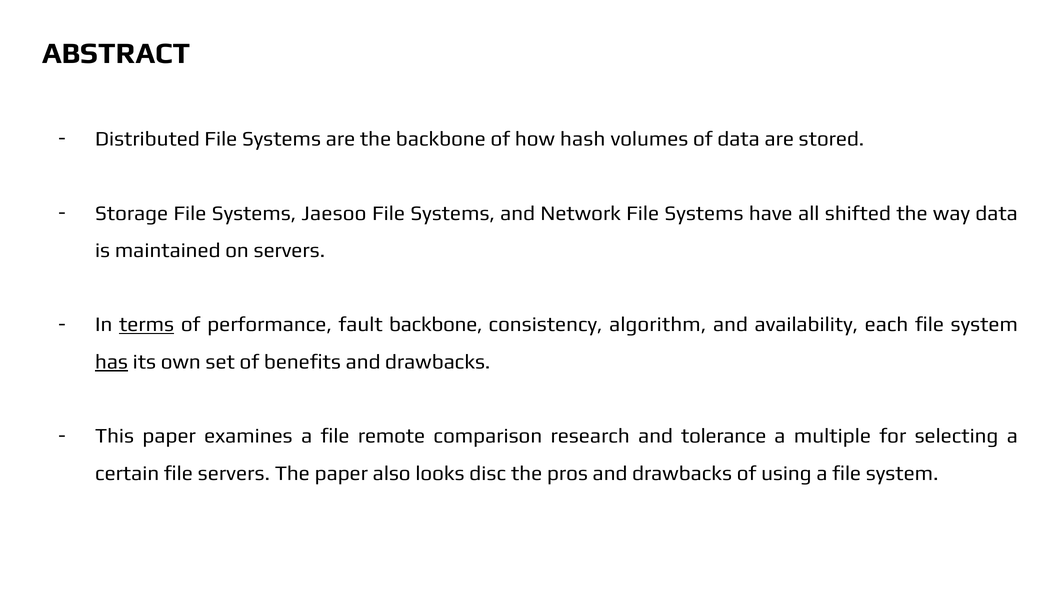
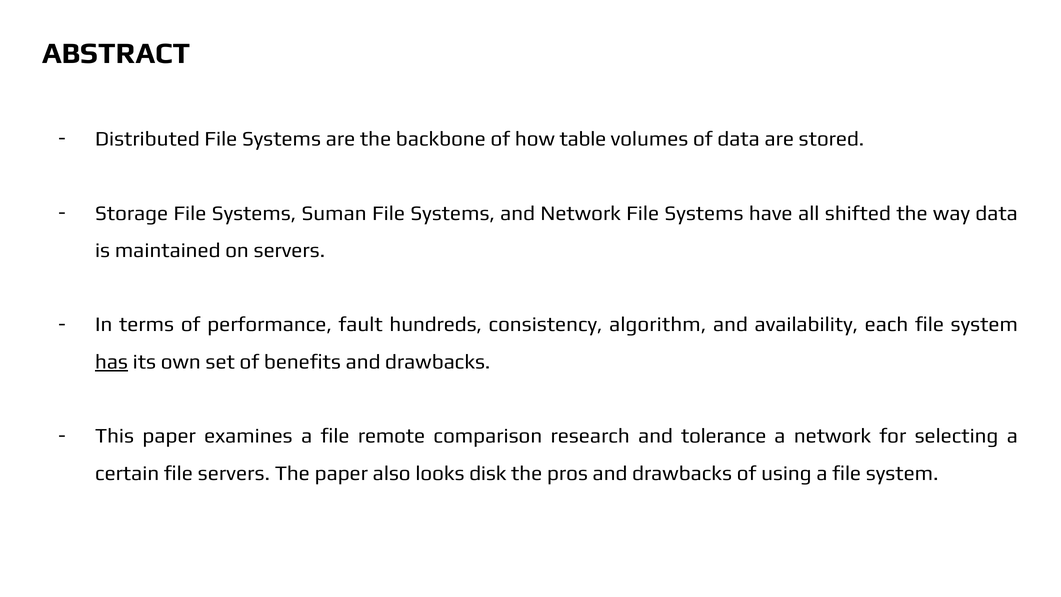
hash: hash -> table
Jaesoo: Jaesoo -> Suman
terms underline: present -> none
fault backbone: backbone -> hundreds
a multiple: multiple -> network
disc: disc -> disk
